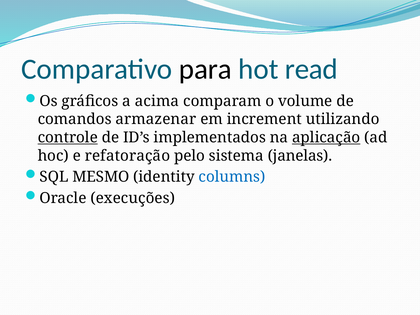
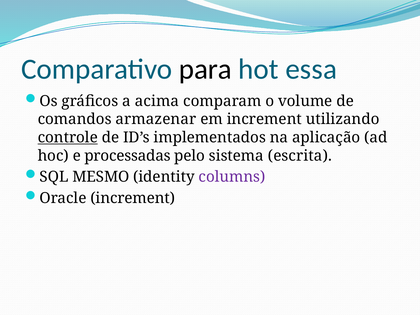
read: read -> essa
aplicação underline: present -> none
refatoração: refatoração -> processadas
janelas: janelas -> escrita
columns colour: blue -> purple
Oracle execuções: execuções -> increment
